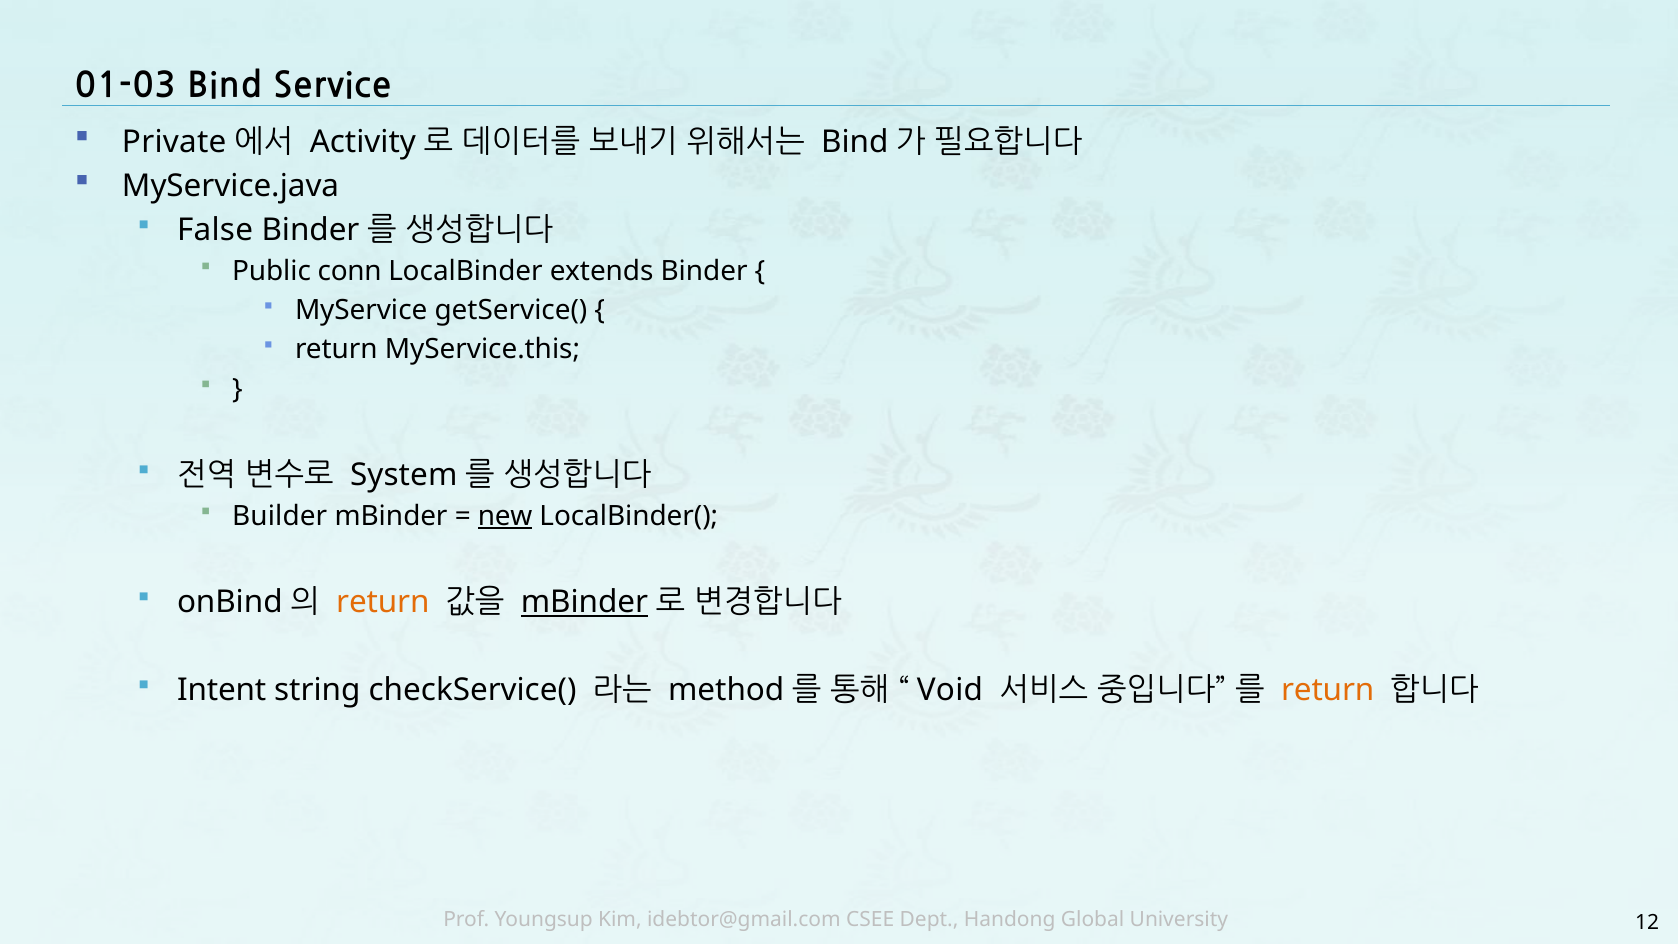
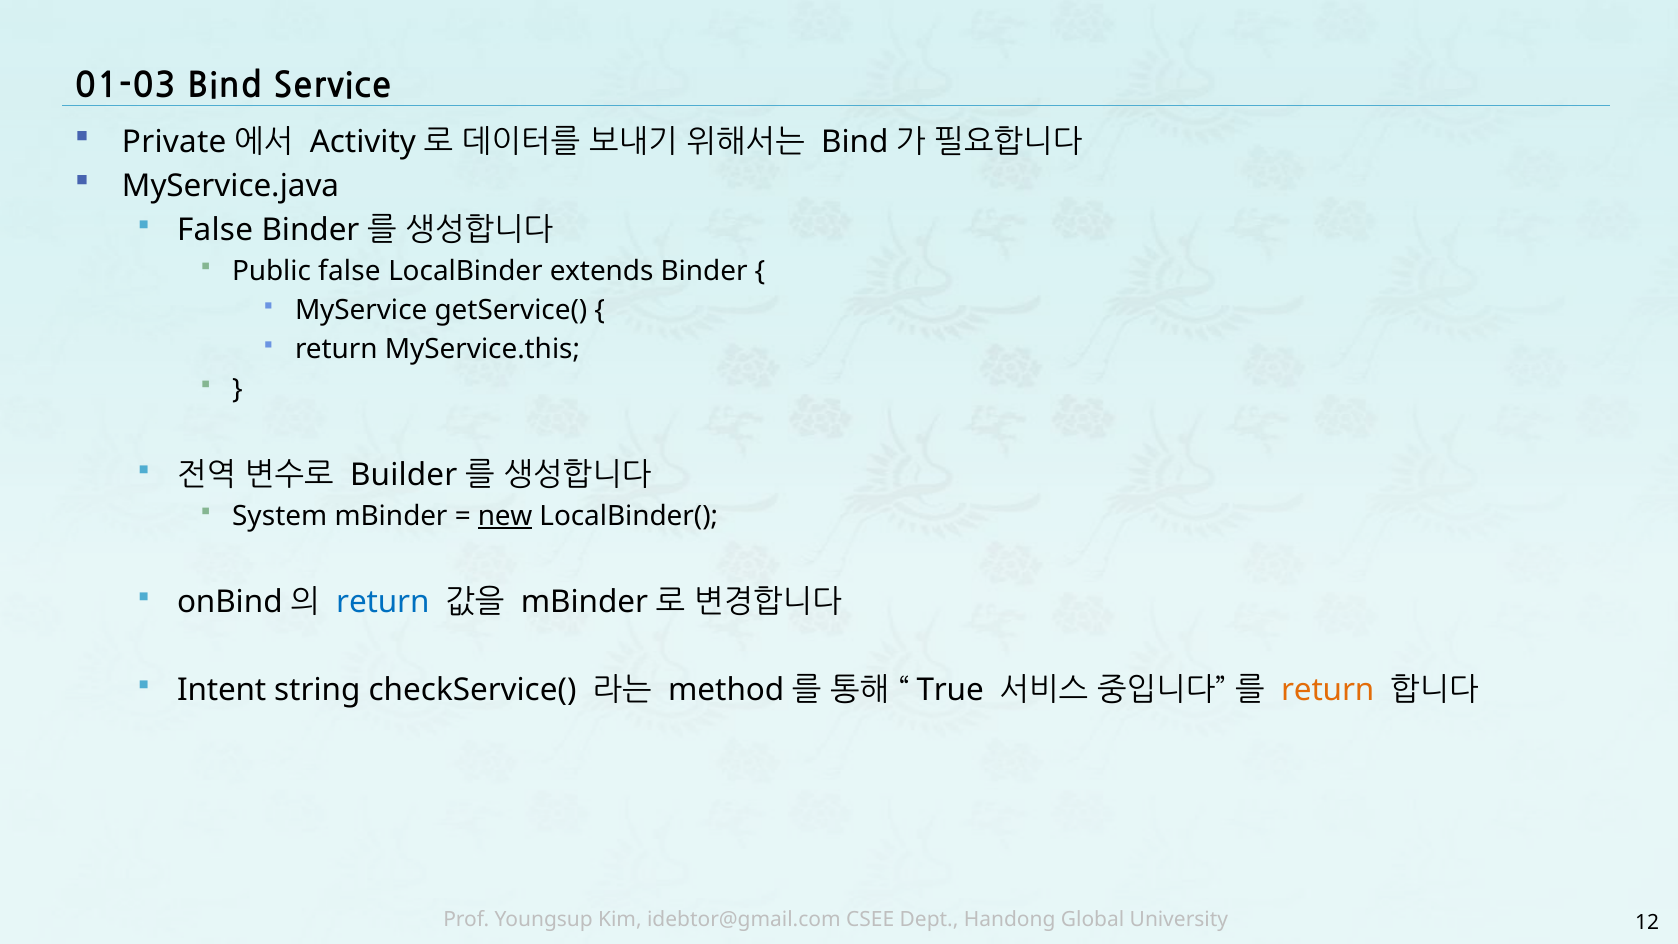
Public conn: conn -> false
System: System -> Builder
Builder: Builder -> System
return at (383, 602) colour: orange -> blue
mBinder at (584, 602) underline: present -> none
Void: Void -> True
